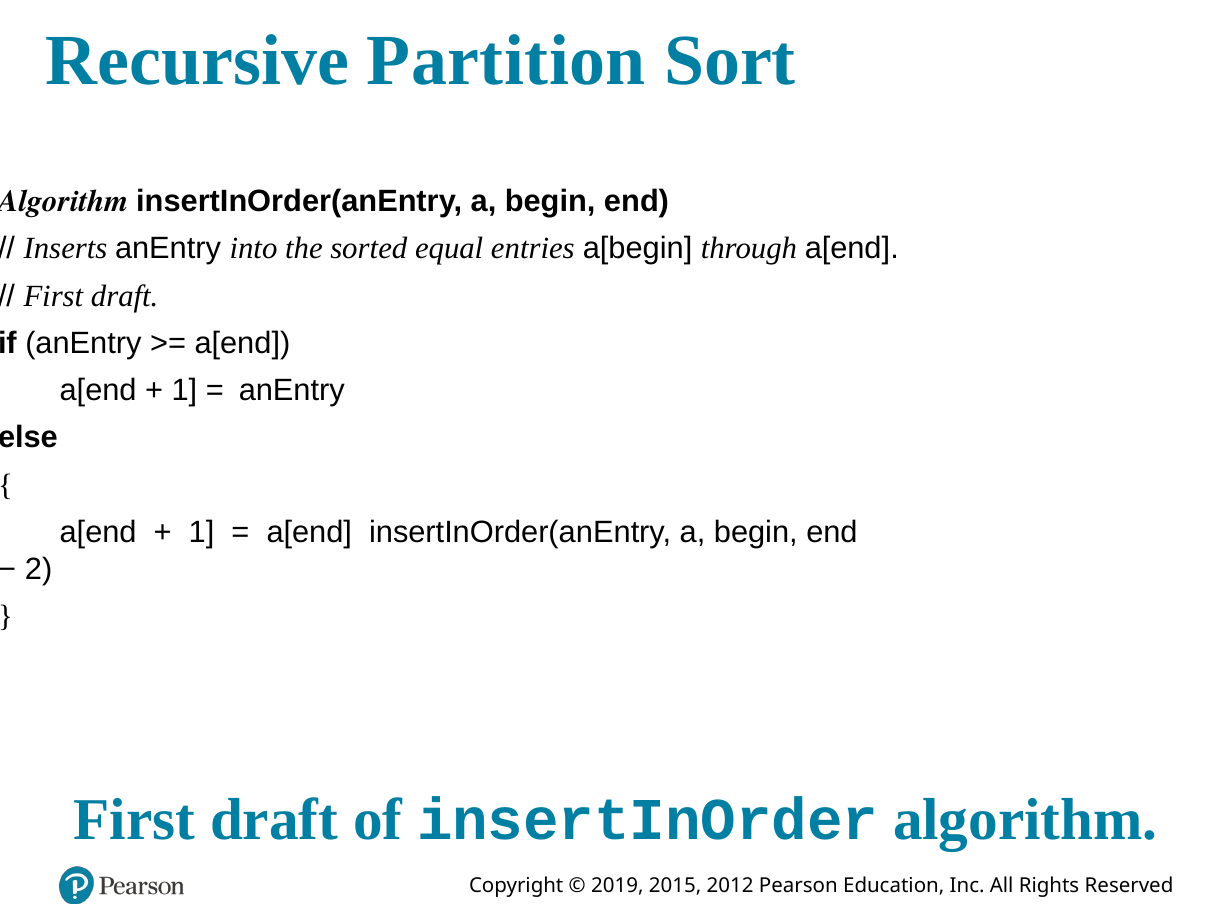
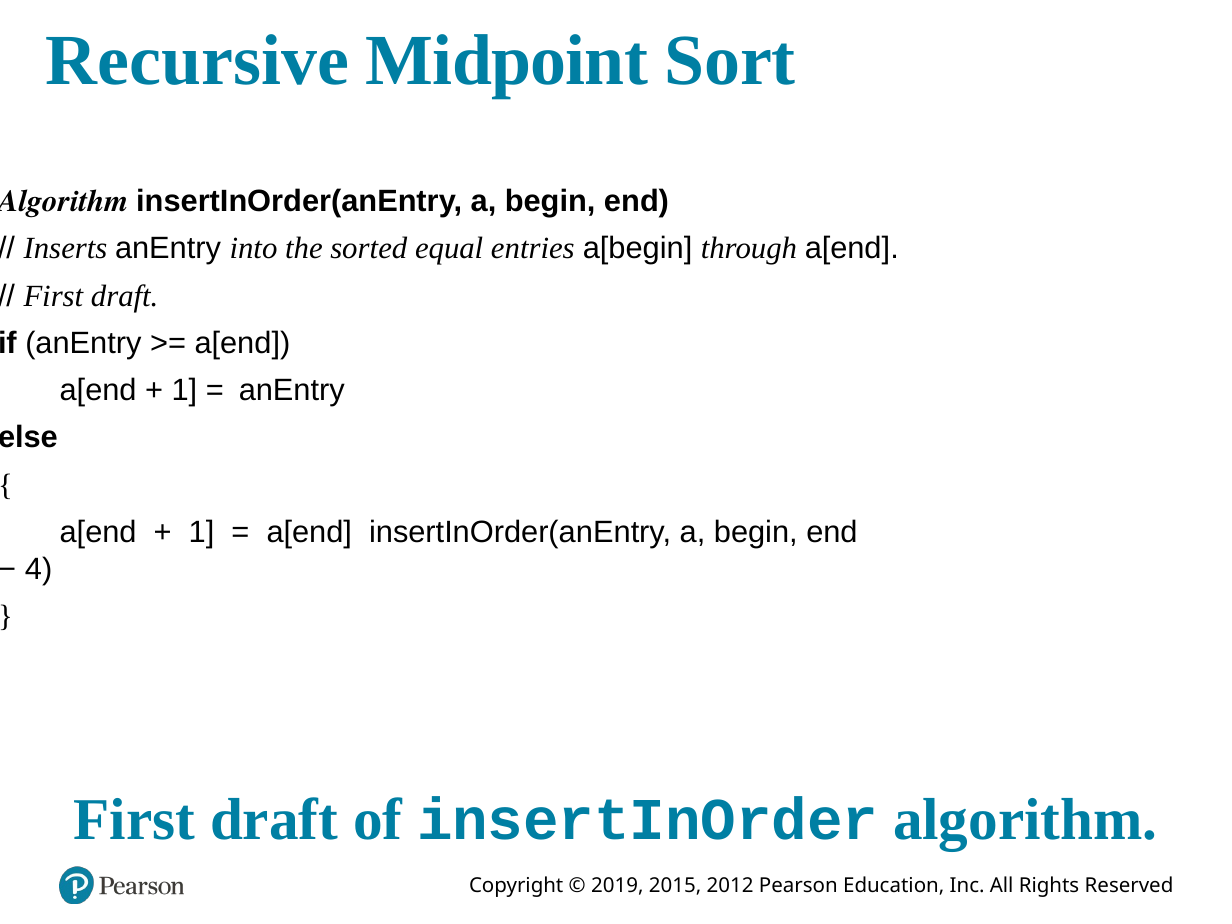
Partition: Partition -> Midpoint
2: 2 -> 4
